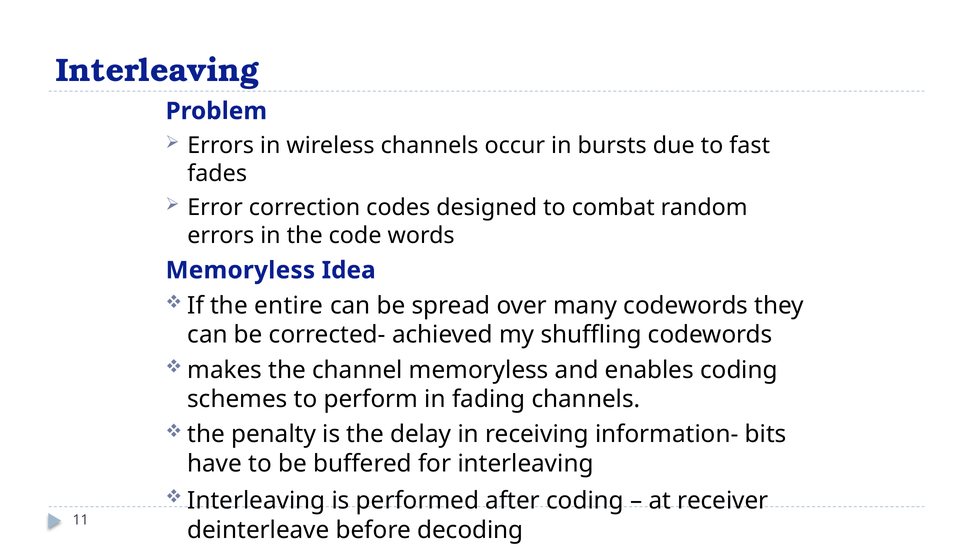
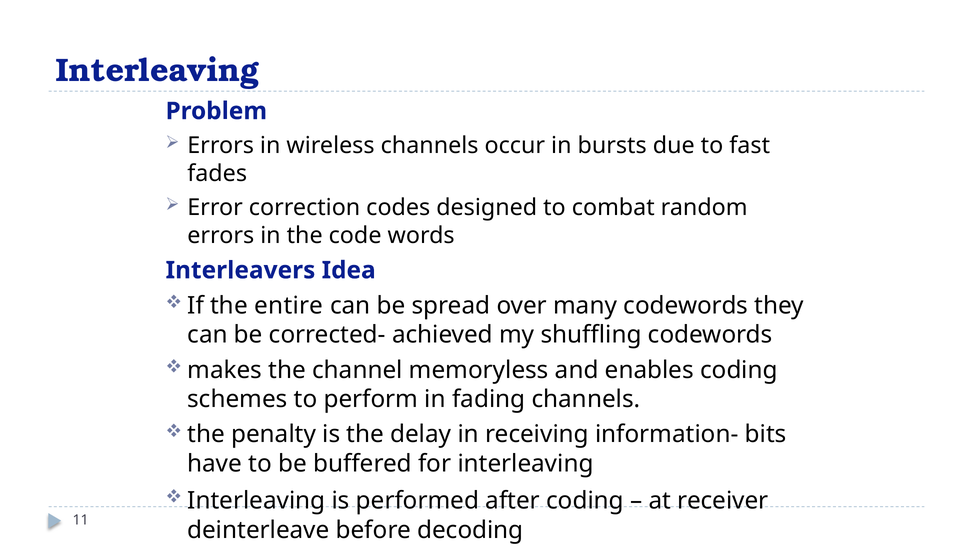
Memoryless at (240, 270): Memoryless -> Interleavers
